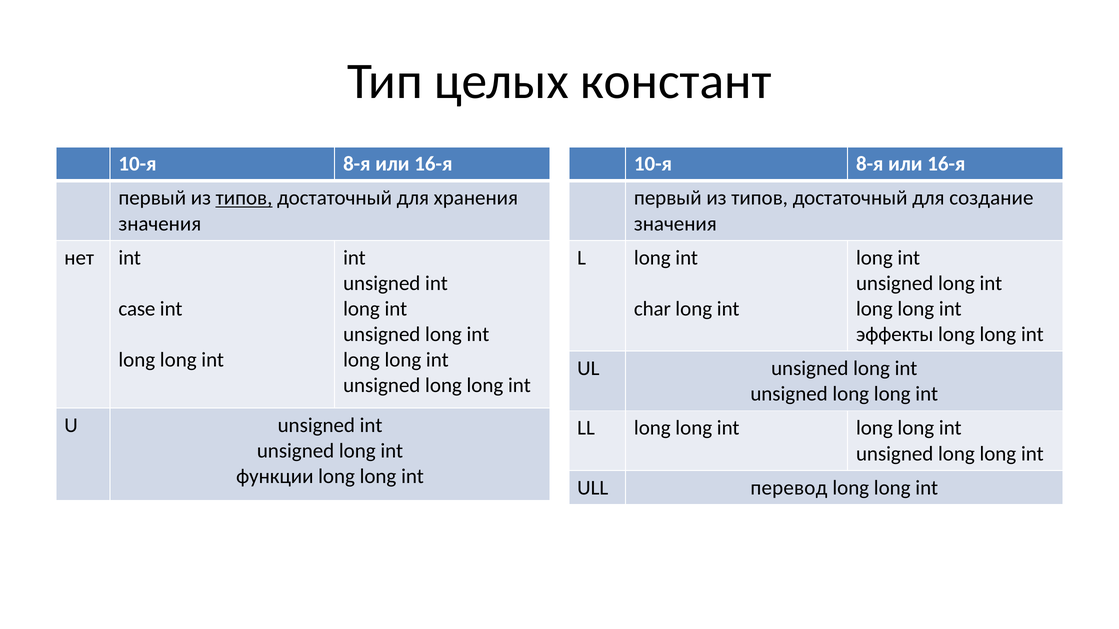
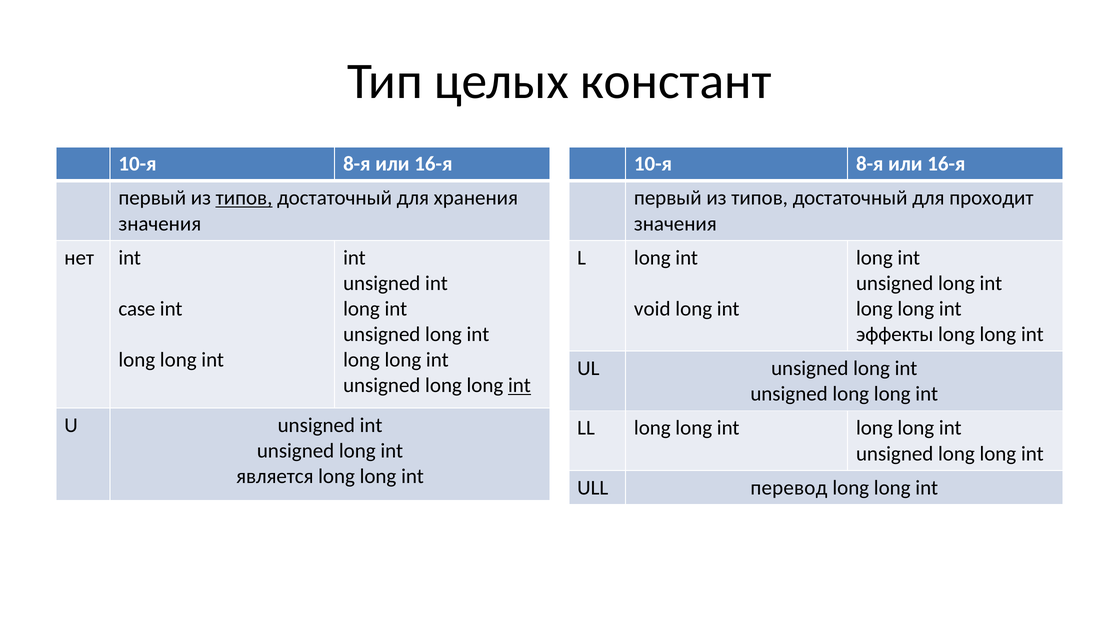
создание: создание -> проходит
char: char -> void
int at (519, 386) underline: none -> present
функции: функции -> является
